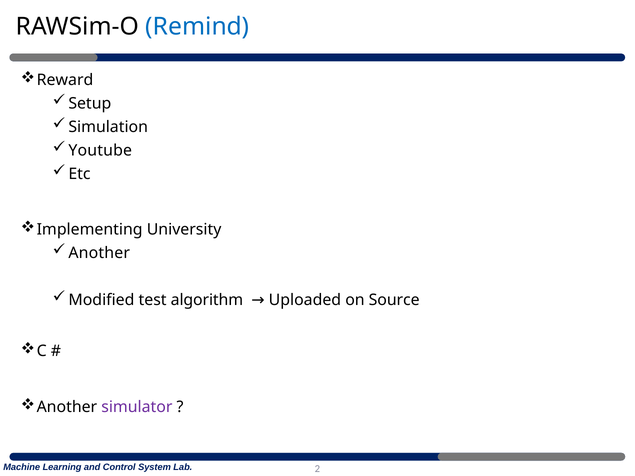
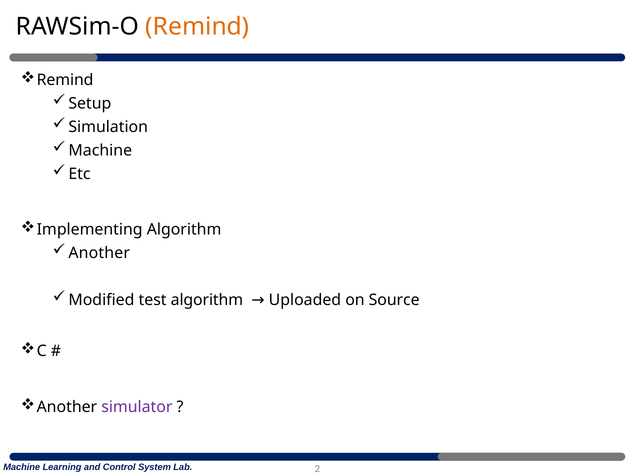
Remind at (197, 27) colour: blue -> orange
Reward at (65, 80): Reward -> Remind
Youtube at (100, 151): Youtube -> Machine
Implementing University: University -> Algorithm
